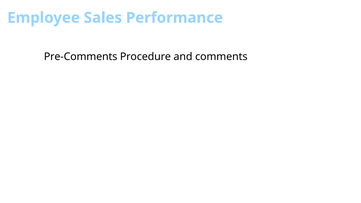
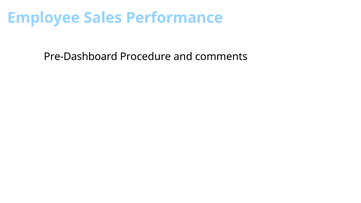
Pre-Comments: Pre-Comments -> Pre-Dashboard
